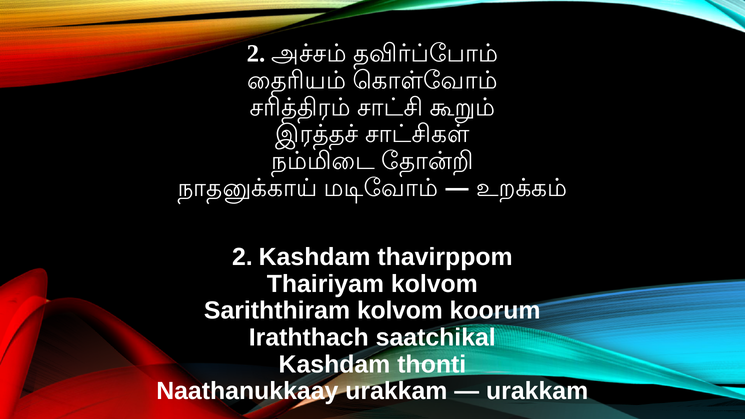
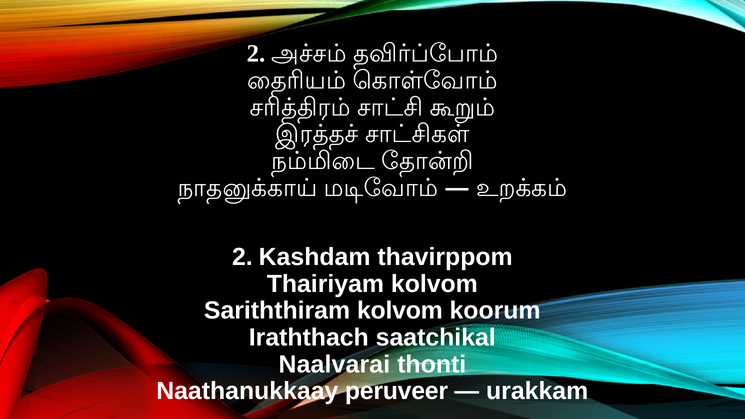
Kashdam at (334, 364): Kashdam -> Naalvarai
Naathanukkaay urakkam: urakkam -> peruveer
